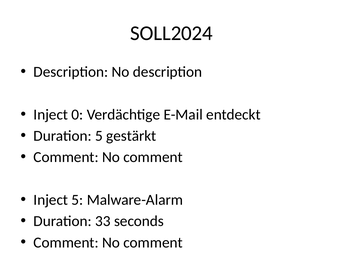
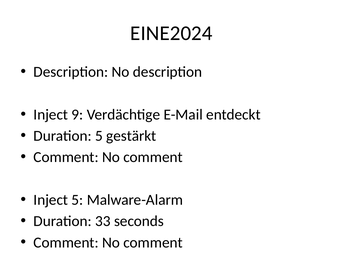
SOLL2024: SOLL2024 -> EINE2024
0 at (77, 115): 0 -> 9
